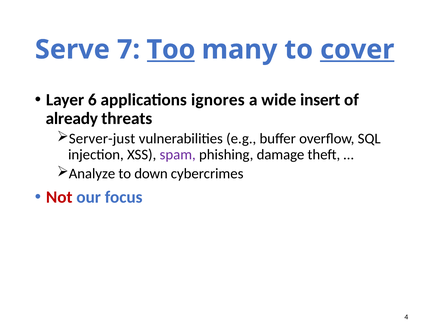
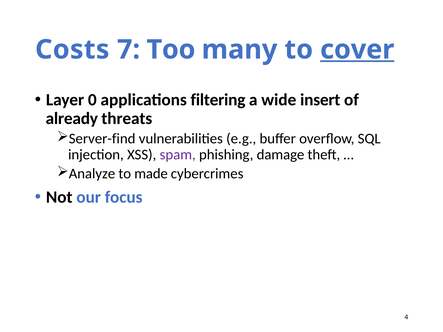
Serve: Serve -> Costs
Too underline: present -> none
6: 6 -> 0
ignores: ignores -> filtering
Server-just: Server-just -> Server-find
down: down -> made
Not colour: red -> black
